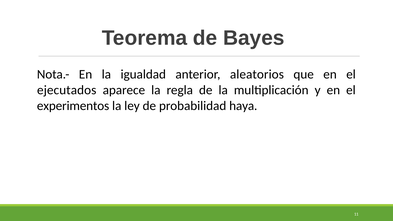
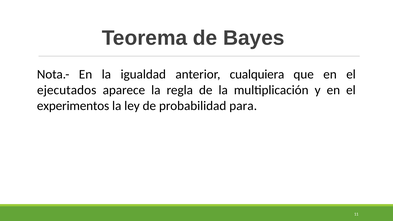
aleatorios: aleatorios -> cualquiera
haya: haya -> para
